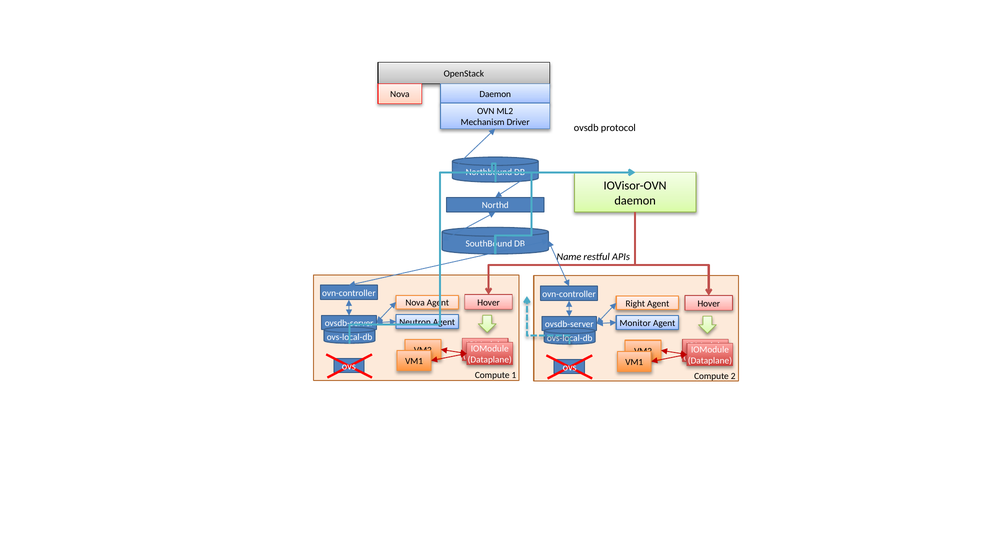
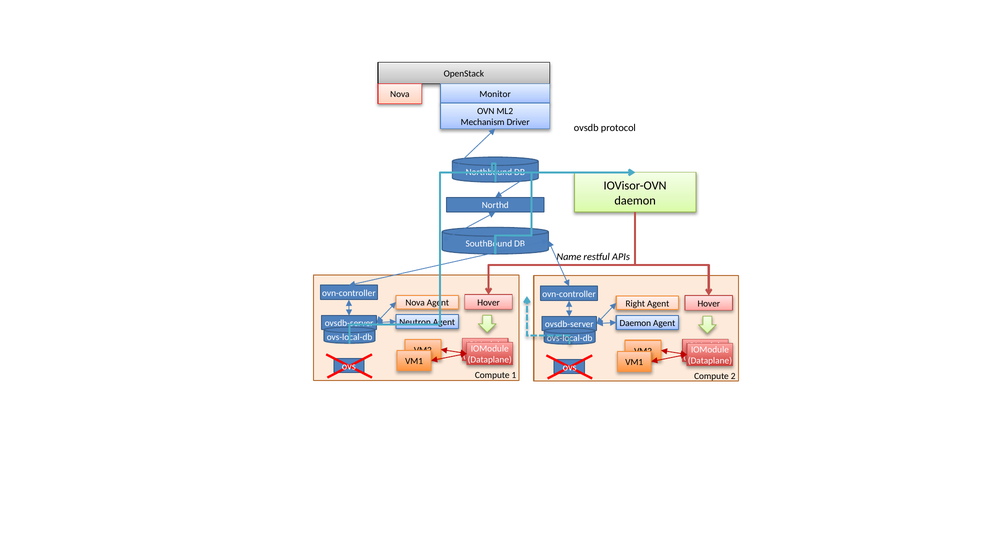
Daemon at (495, 94): Daemon -> Monitor
Monitor at (635, 323): Monitor -> Daemon
